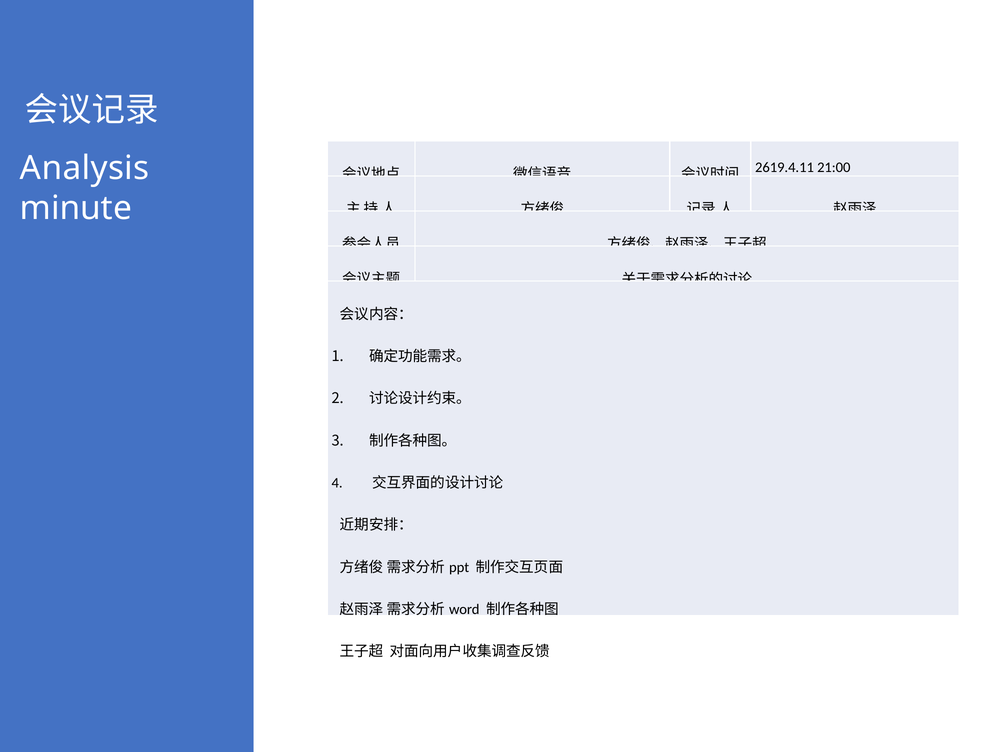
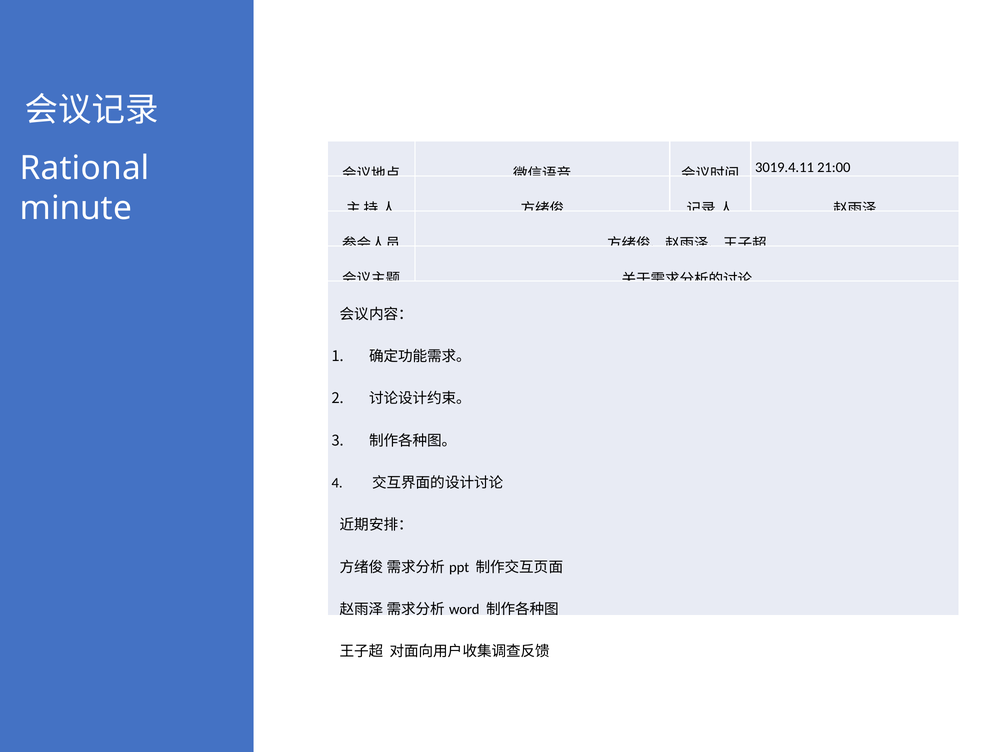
Analysis: Analysis -> Rational
2619.4.11: 2619.4.11 -> 3019.4.11
